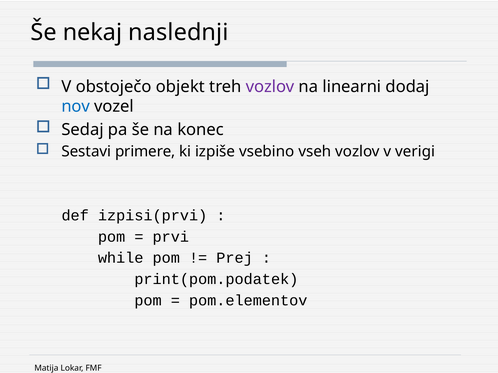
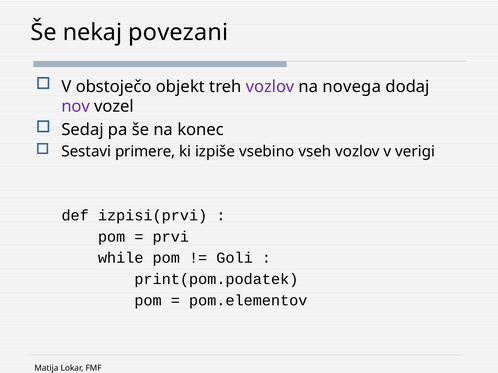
naslednji: naslednji -> povezani
linearni: linearni -> novega
nov colour: blue -> purple
Prej: Prej -> Goli
